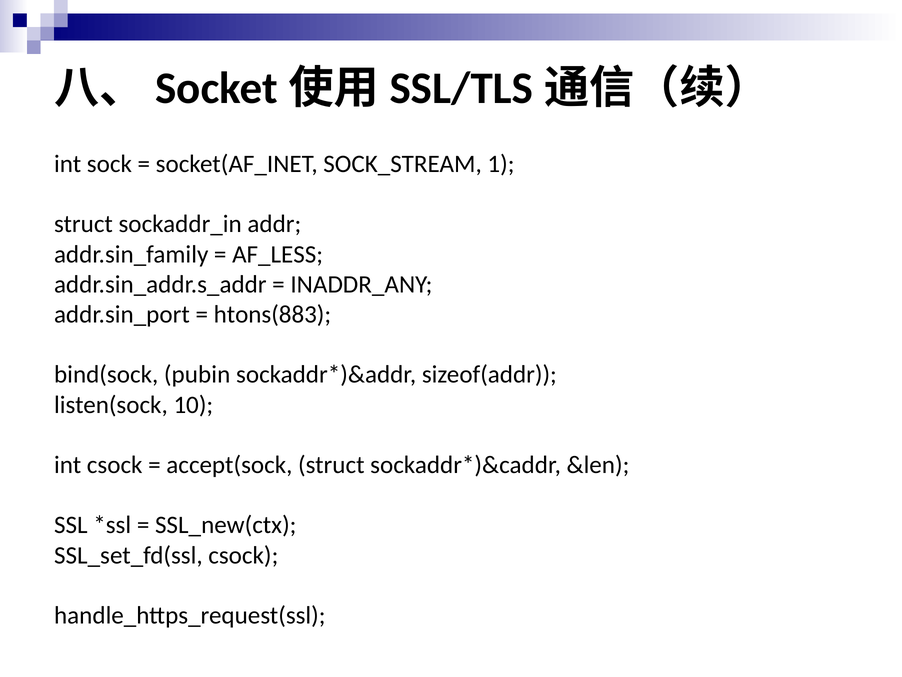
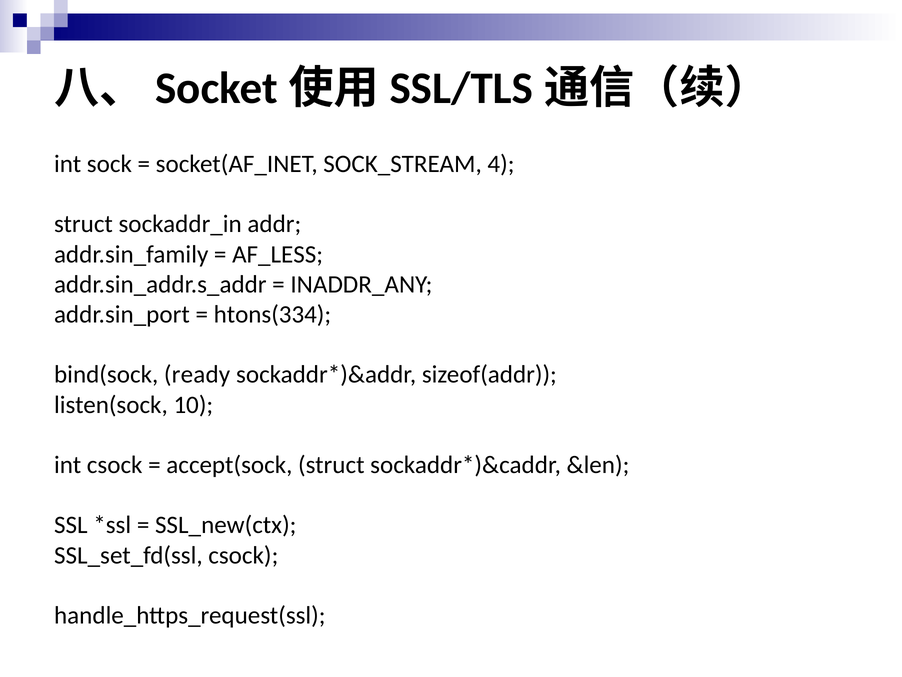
1: 1 -> 4
htons(883: htons(883 -> htons(334
pubin: pubin -> ready
